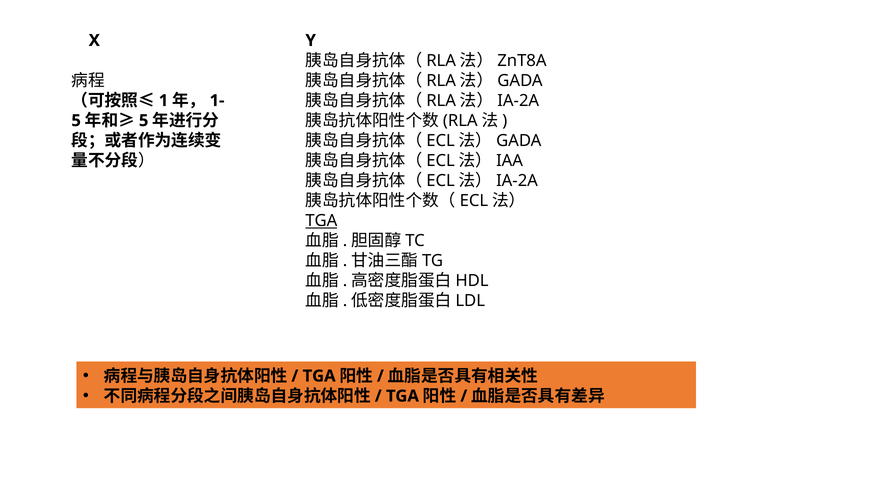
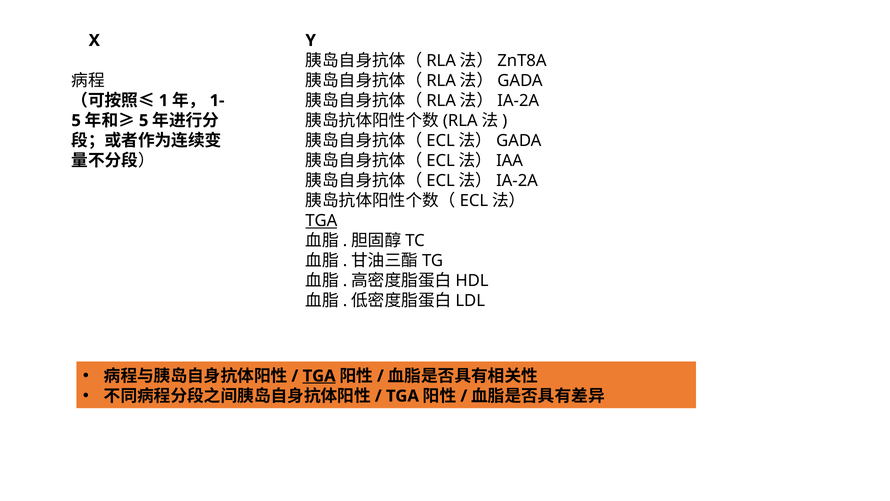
TGA at (319, 376) underline: none -> present
